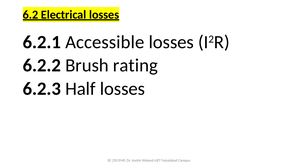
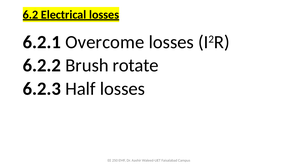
Accessible: Accessible -> Overcome
rating: rating -> rotate
